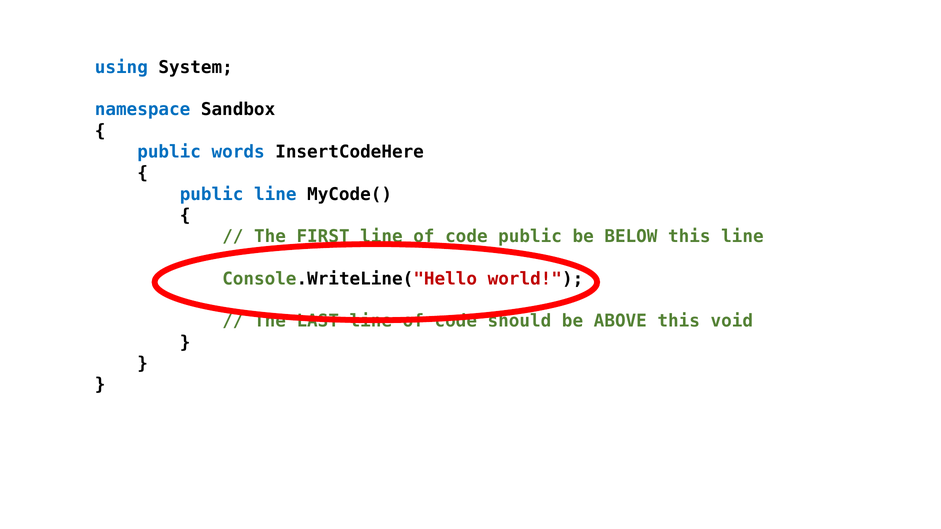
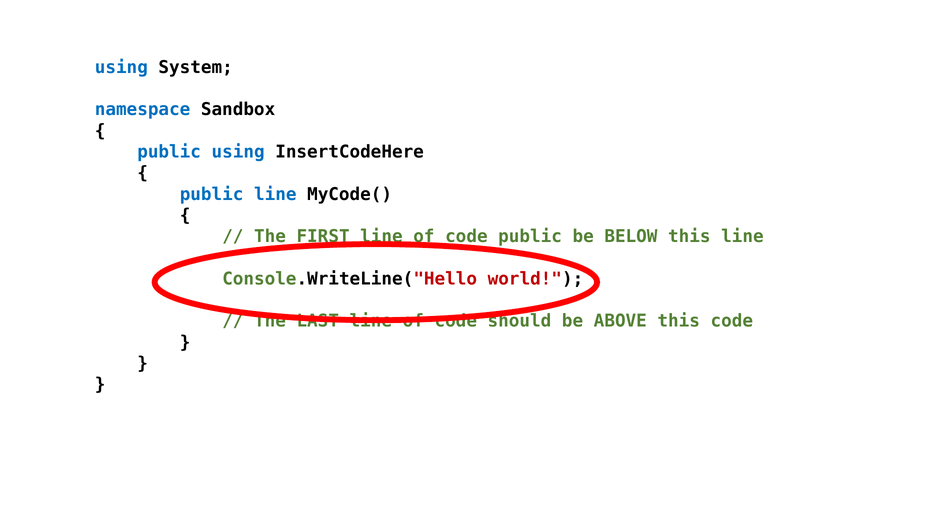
public words: words -> using
this void: void -> code
